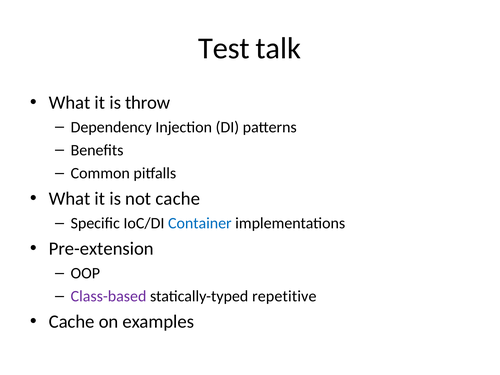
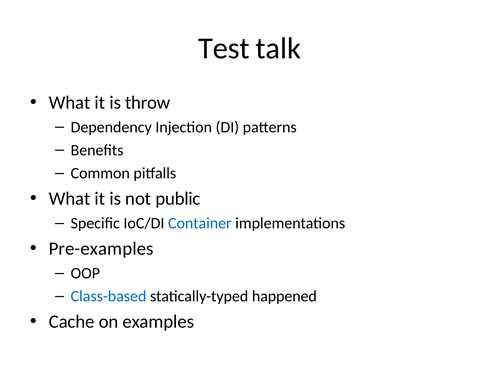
not cache: cache -> public
Pre-extension: Pre-extension -> Pre-examples
Class-based colour: purple -> blue
repetitive: repetitive -> happened
